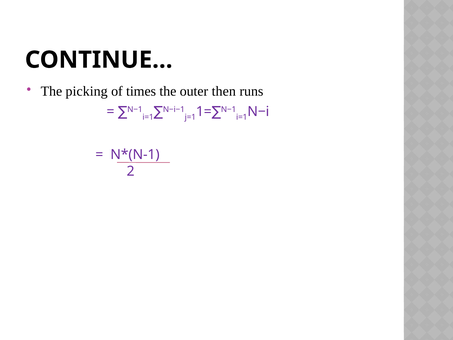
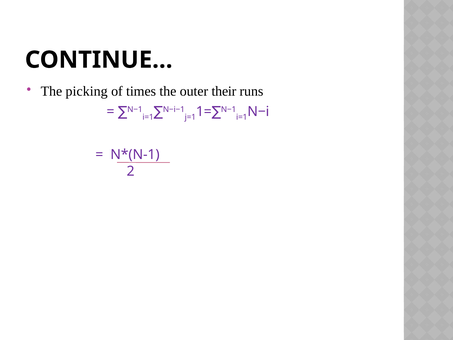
then: then -> their
